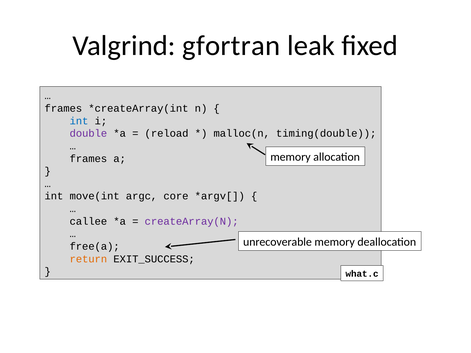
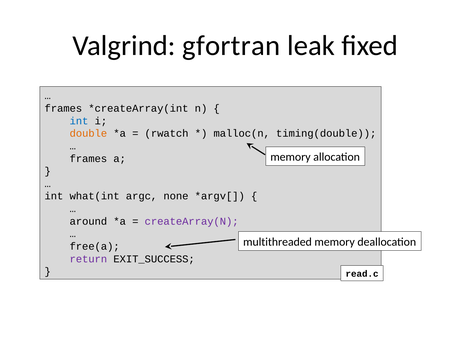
double colour: purple -> orange
reload: reload -> rwatch
move(int: move(int -> what(int
core: core -> none
callee: callee -> around
unrecoverable: unrecoverable -> multithreaded
return colour: orange -> purple
what.c: what.c -> read.c
